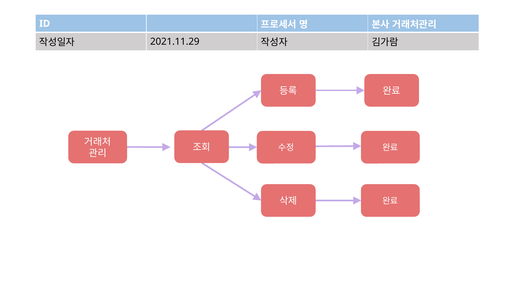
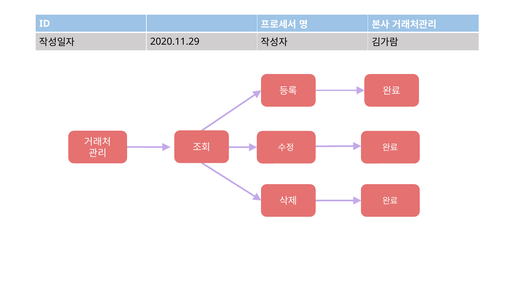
2021.11.29: 2021.11.29 -> 2020.11.29
